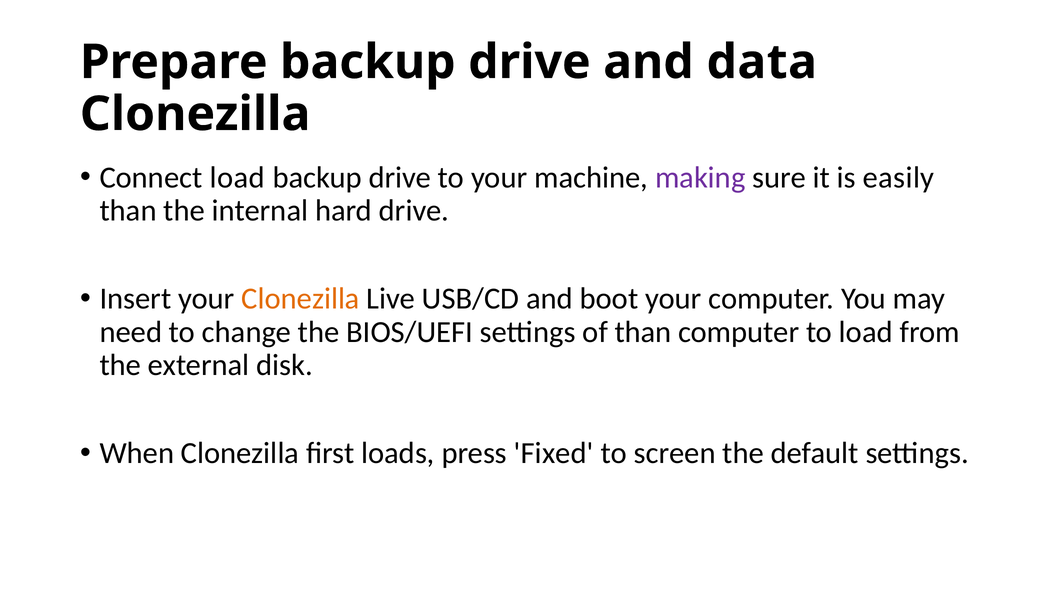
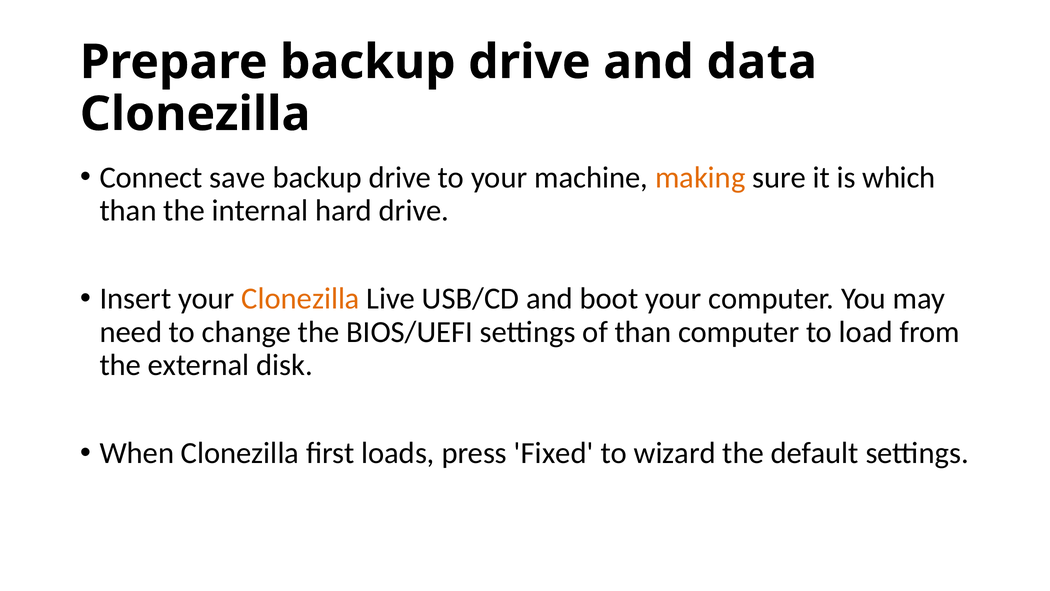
Connect load: load -> save
making colour: purple -> orange
easily: easily -> which
screen: screen -> wizard
